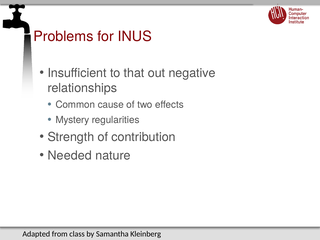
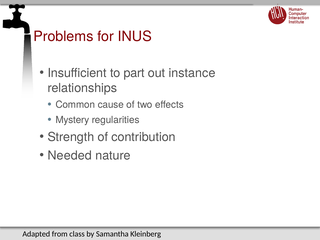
that: that -> part
negative: negative -> instance
